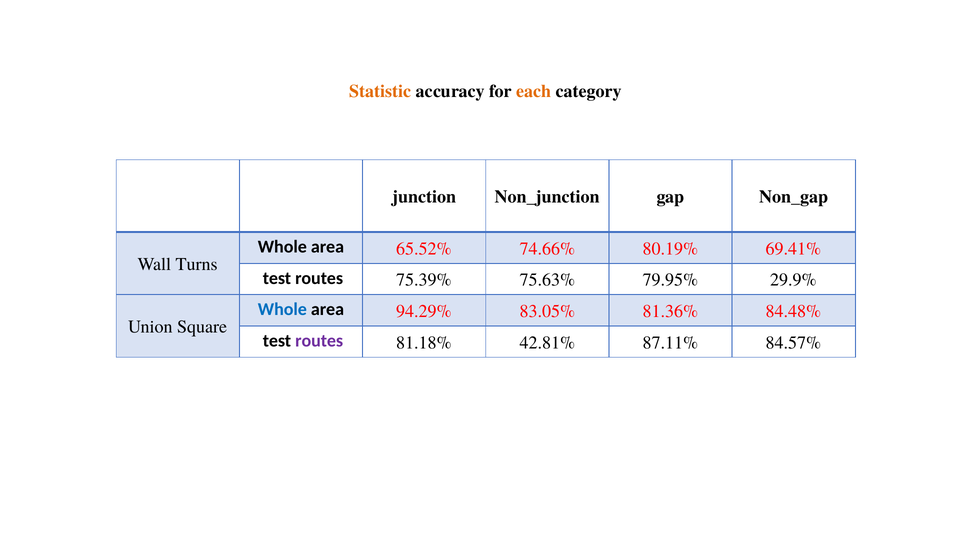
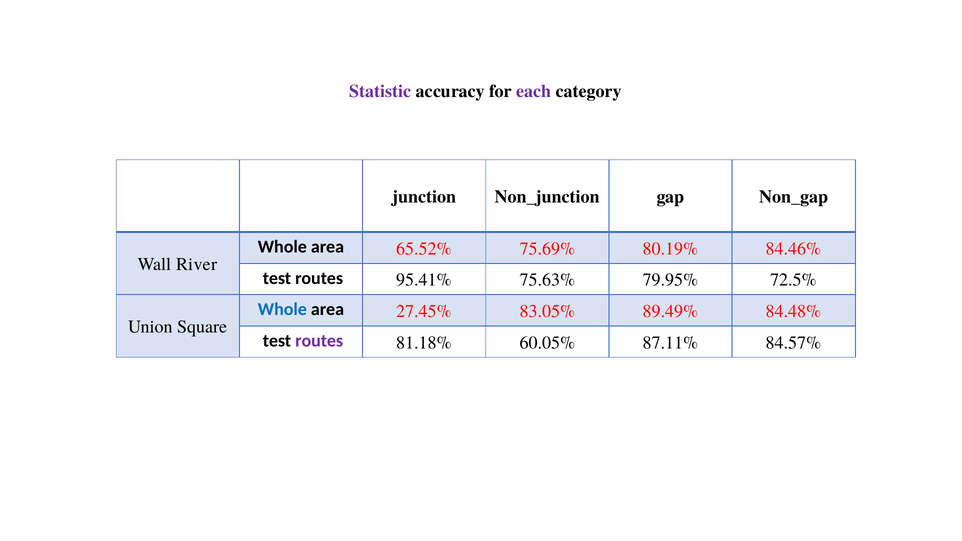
Statistic colour: orange -> purple
each colour: orange -> purple
74.66%: 74.66% -> 75.69%
69.41%: 69.41% -> 84.46%
Turns: Turns -> River
75.39%: 75.39% -> 95.41%
29.9%: 29.9% -> 72.5%
94.29%: 94.29% -> 27.45%
81.36%: 81.36% -> 89.49%
42.81%: 42.81% -> 60.05%
